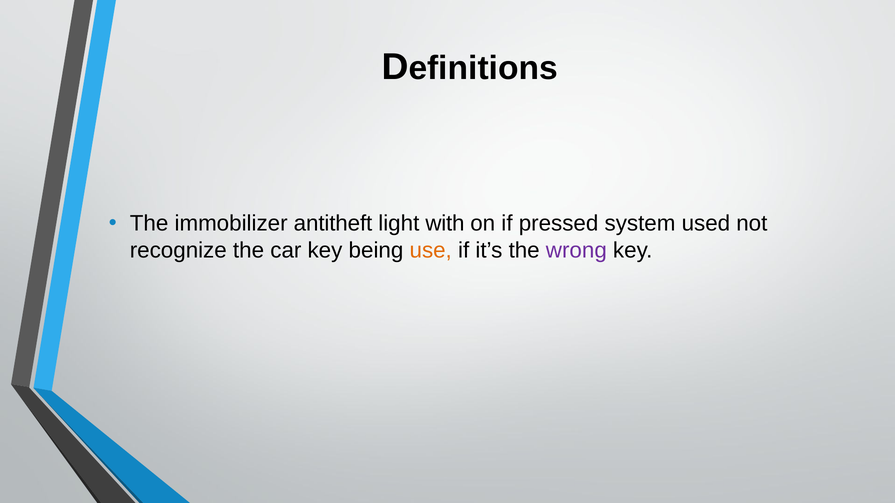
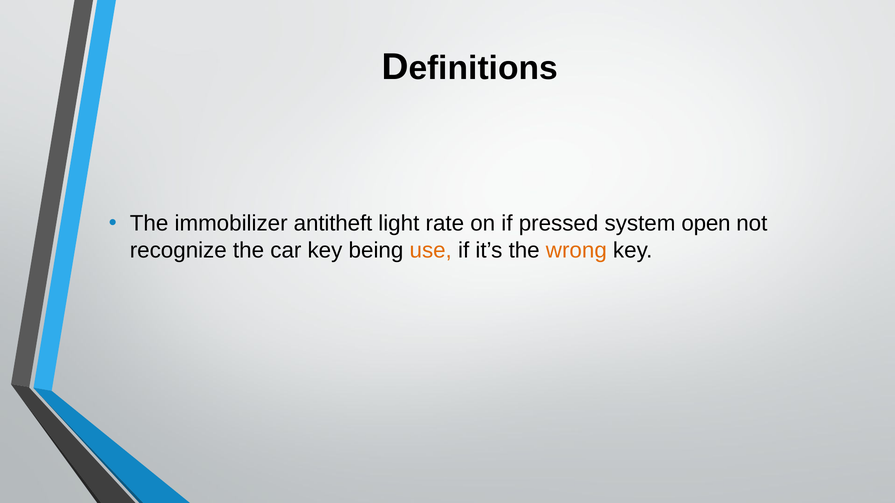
with: with -> rate
used: used -> open
wrong colour: purple -> orange
